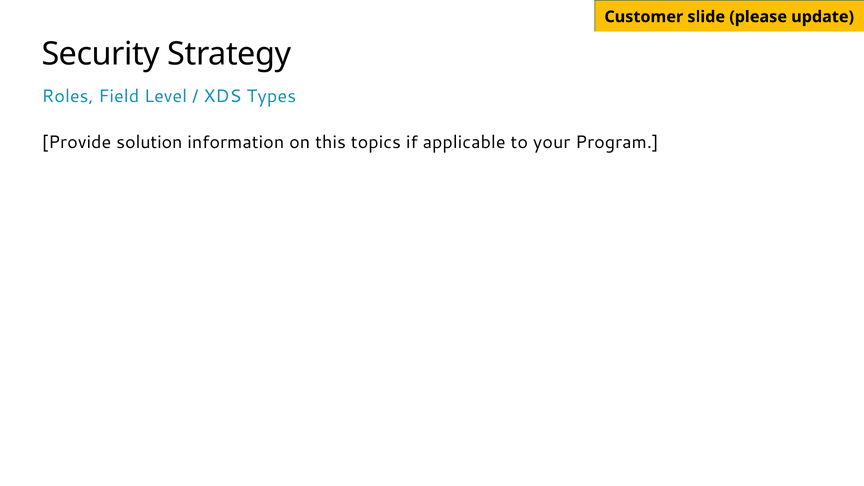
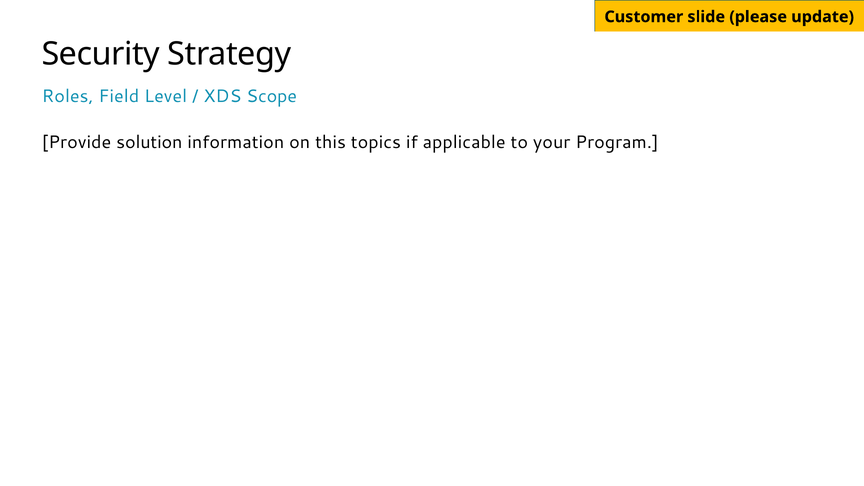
Types: Types -> Scope
